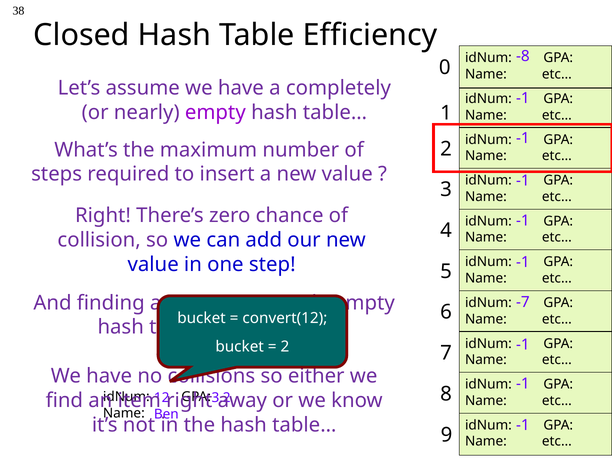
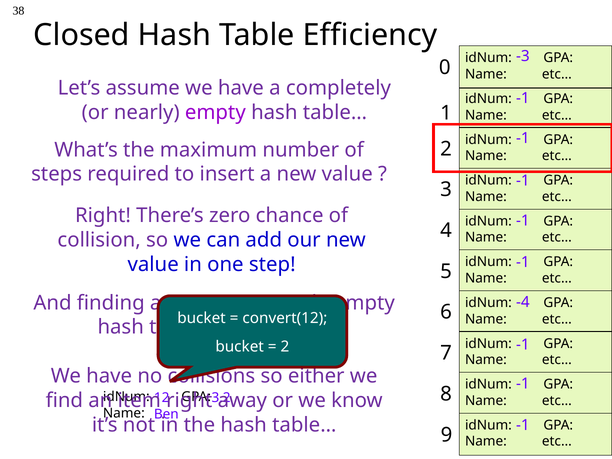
-8: -8 -> -3
-7: -7 -> -4
